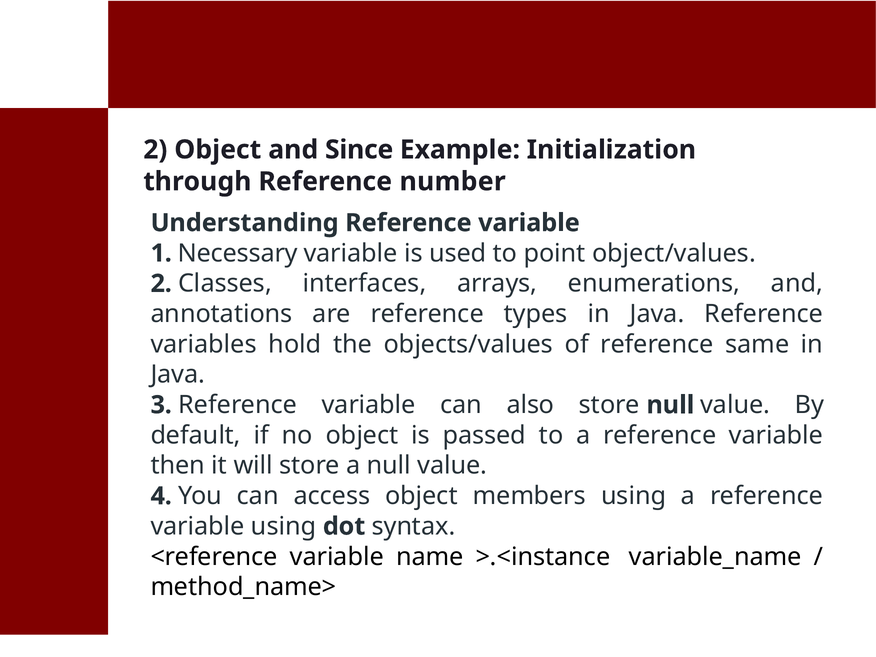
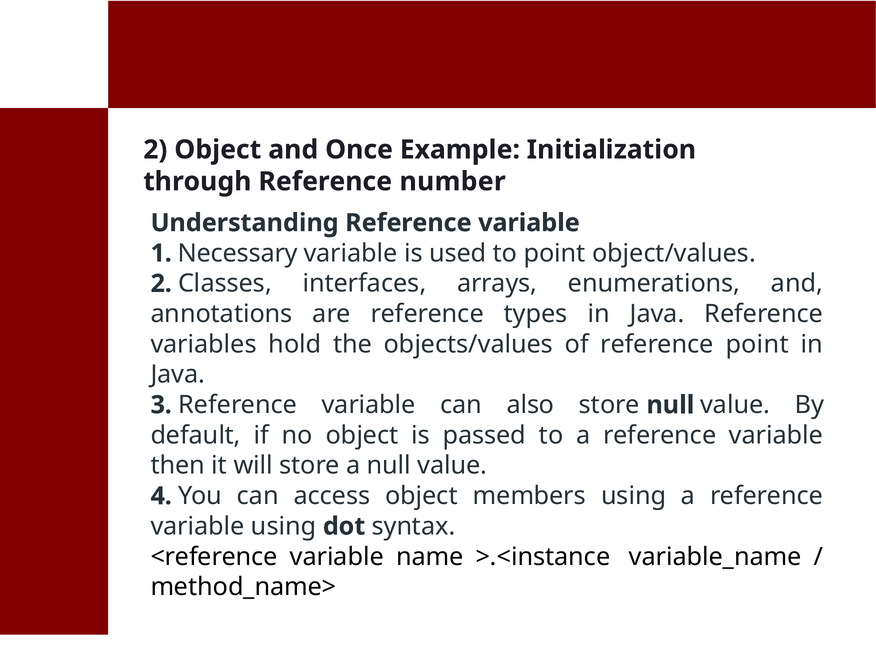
Since: Since -> Once
reference same: same -> point
